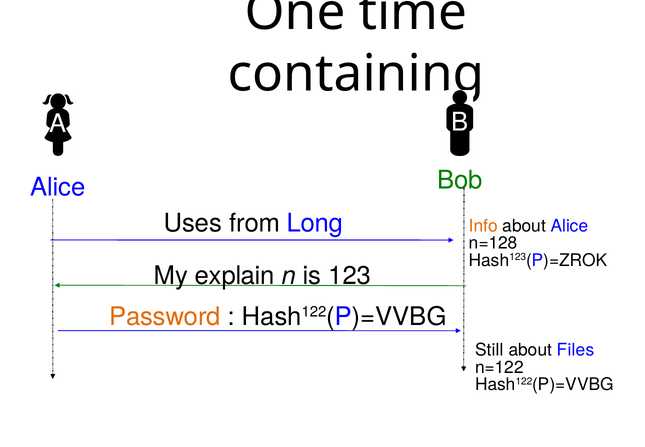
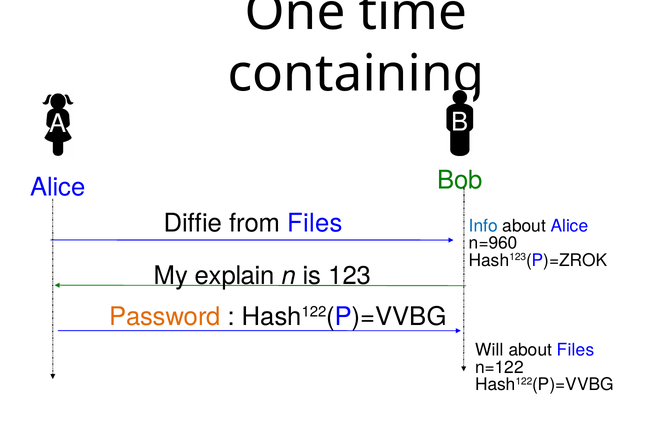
Uses: Uses -> Diffie
from Long: Long -> Files
Info colour: orange -> blue
n=128: n=128 -> n=960
Still: Still -> Will
